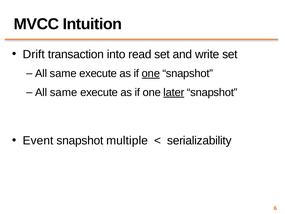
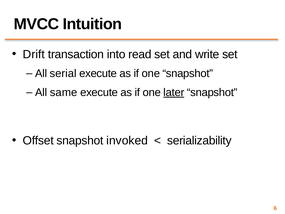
same at (63, 73): same -> serial
one at (151, 73) underline: present -> none
Event: Event -> Offset
multiple: multiple -> invoked
